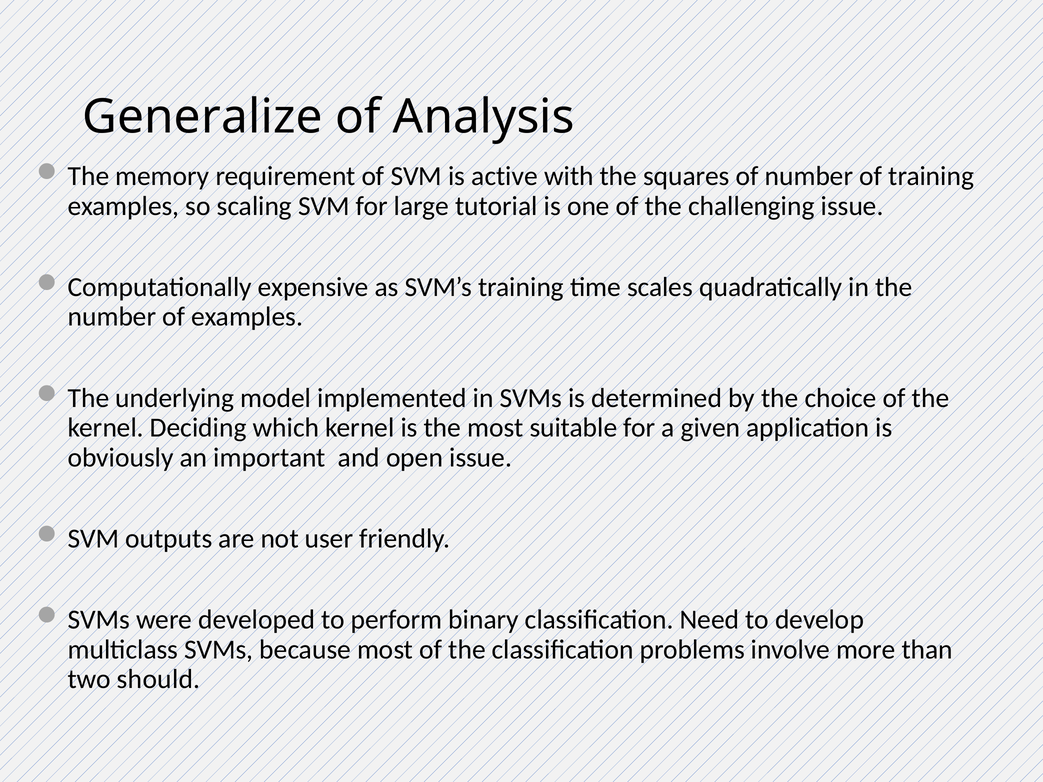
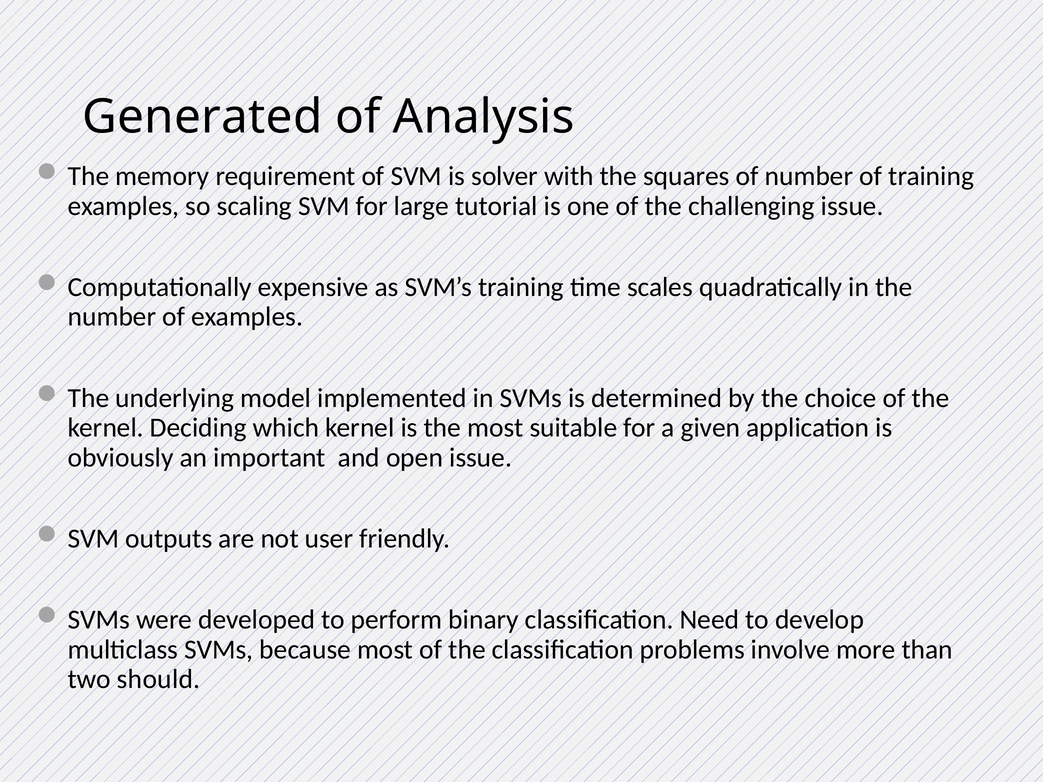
Generalize: Generalize -> Generated
active: active -> solver
